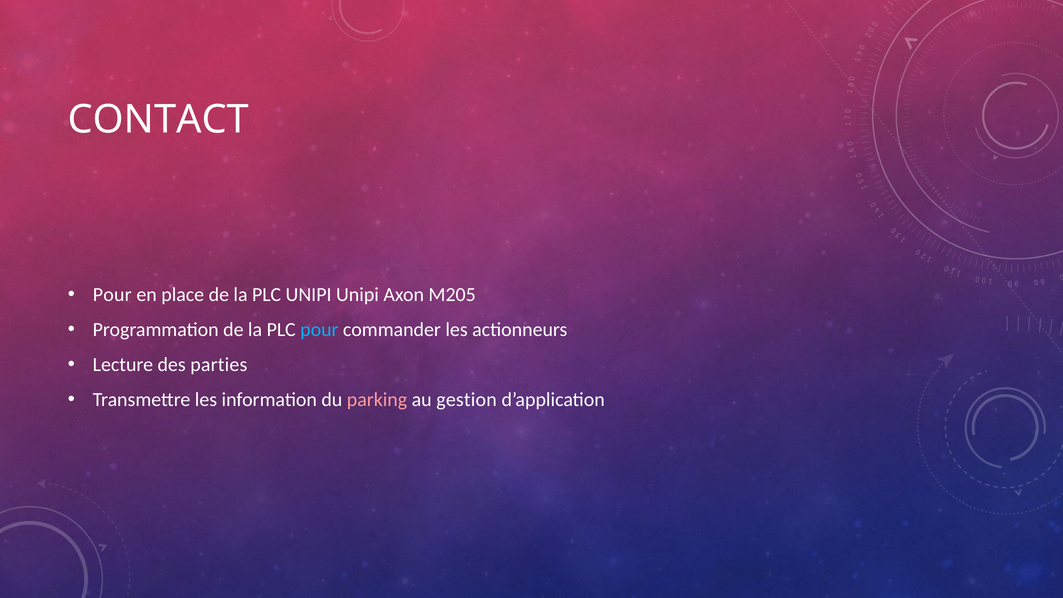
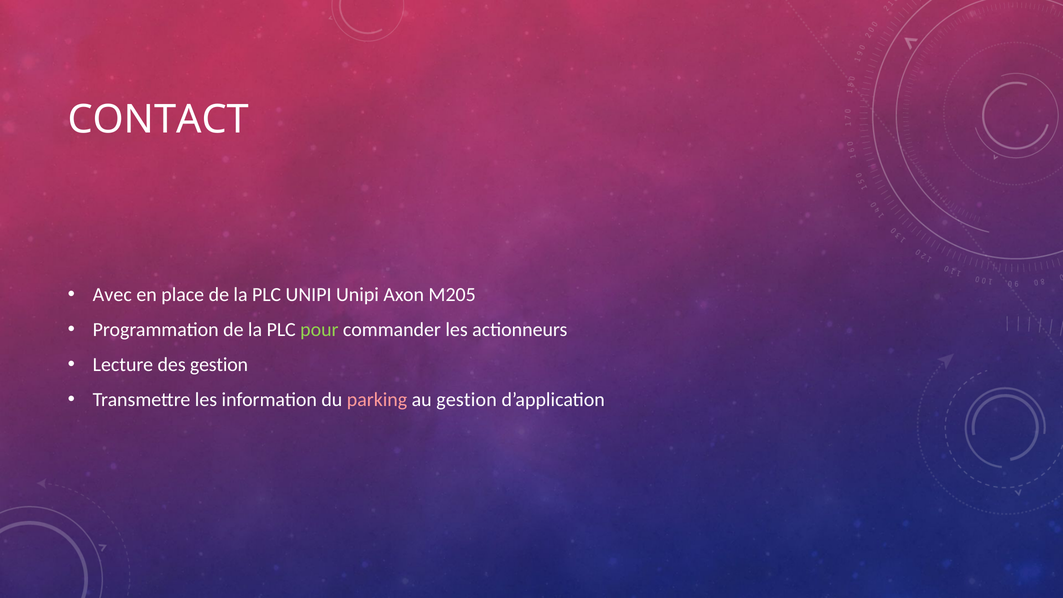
Pour at (112, 295): Pour -> Avec
pour at (319, 330) colour: light blue -> light green
des parties: parties -> gestion
